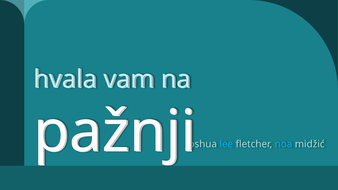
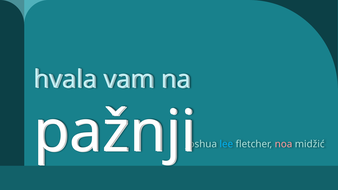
noa colour: light blue -> pink
